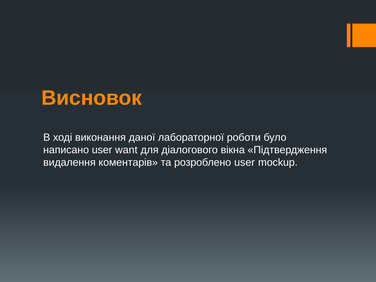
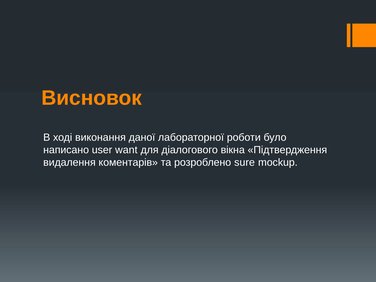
розроблено user: user -> sure
